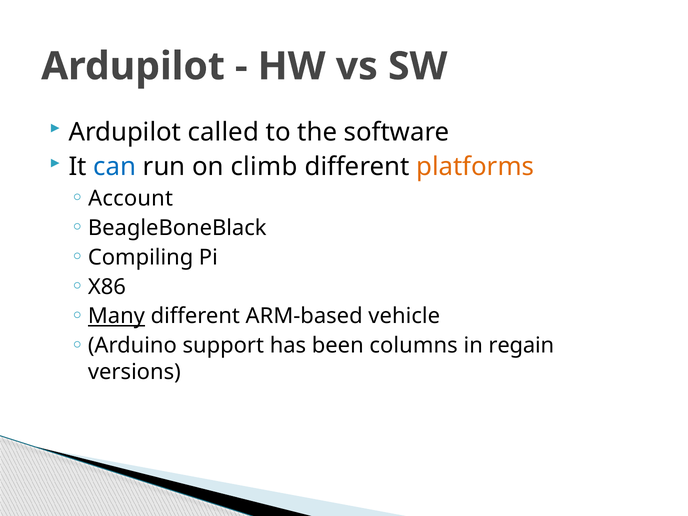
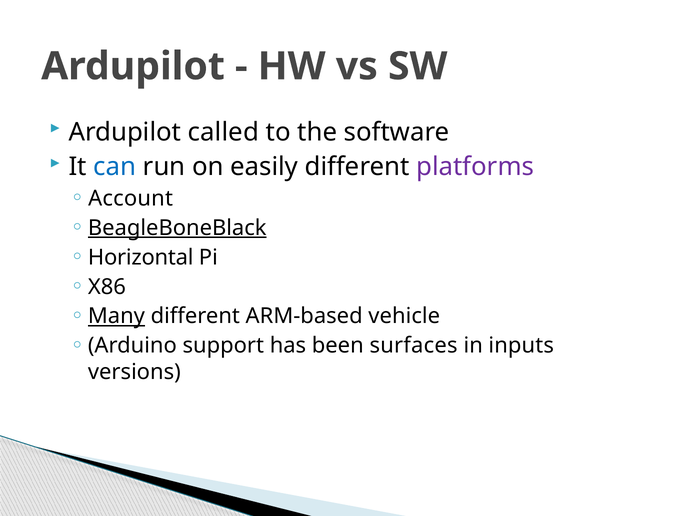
climb: climb -> easily
platforms colour: orange -> purple
BeagleBoneBlack underline: none -> present
Compiling: Compiling -> Horizontal
columns: columns -> surfaces
regain: regain -> inputs
